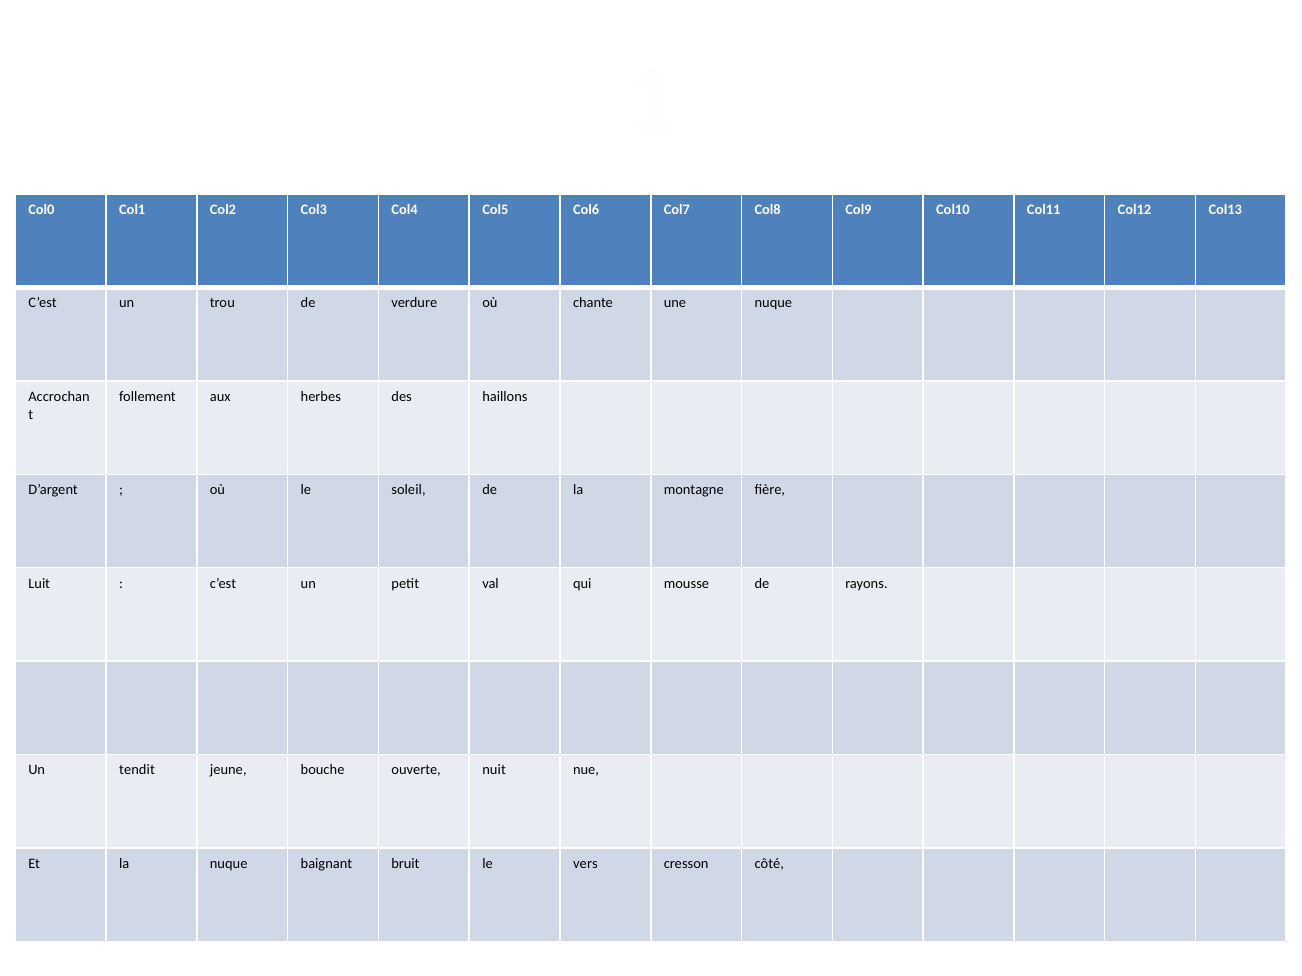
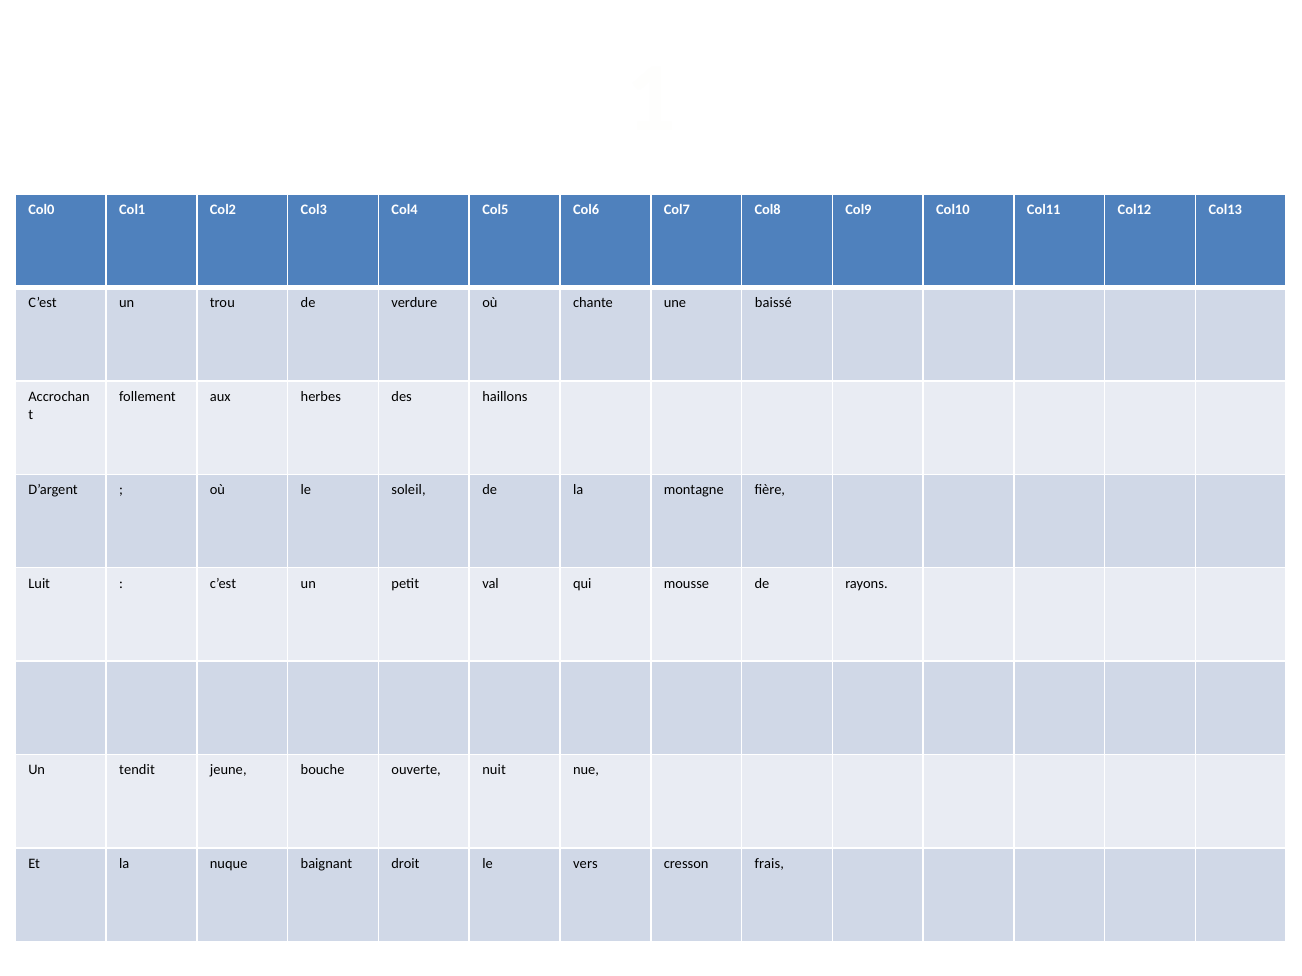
une nuque: nuque -> baissé
bruit: bruit -> droit
côté: côté -> frais
